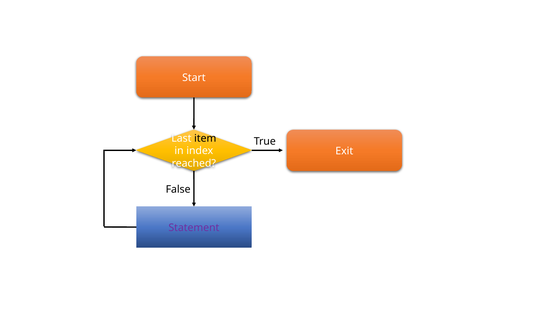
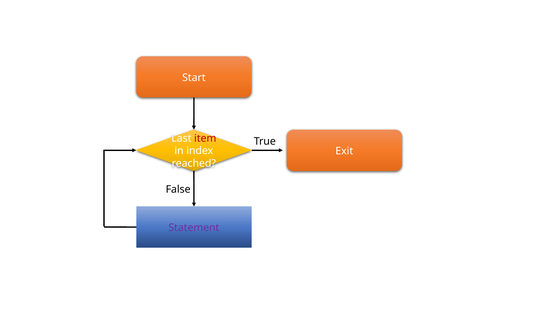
item colour: black -> red
